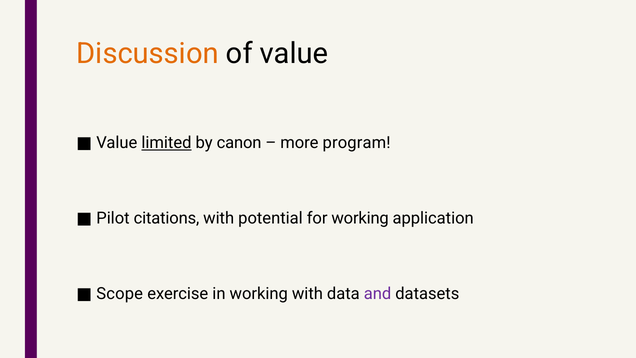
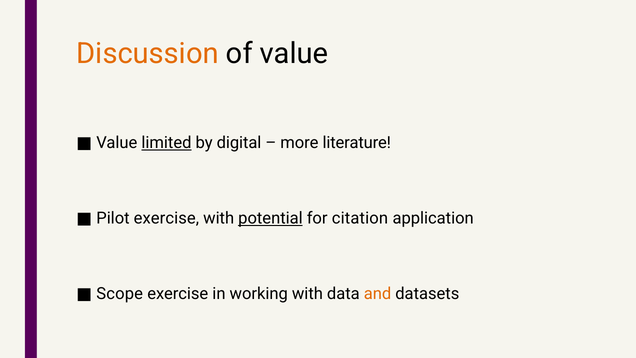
canon: canon -> digital
program: program -> literature
Pilot citations: citations -> exercise
potential underline: none -> present
for working: working -> citation
and colour: purple -> orange
